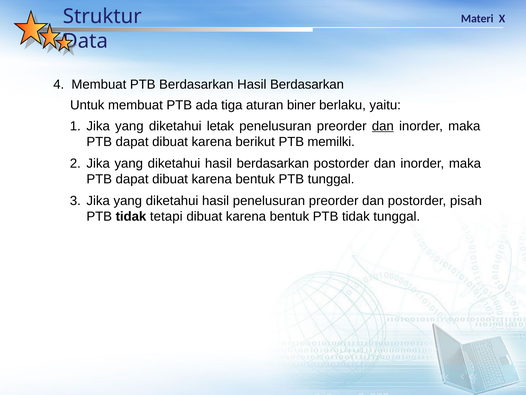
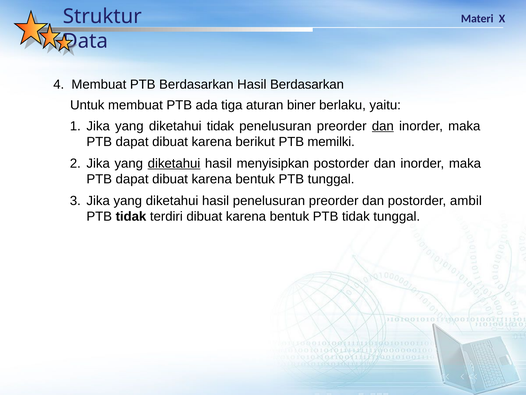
diketahui letak: letak -> tidak
diketahui at (174, 163) underline: none -> present
berdasarkan at (273, 163): berdasarkan -> menyisipkan
pisah: pisah -> ambil
tetapi: tetapi -> terdiri
